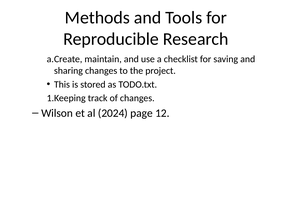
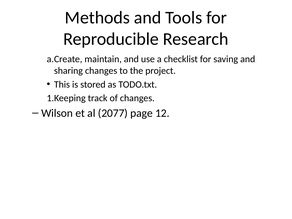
2024: 2024 -> 2077
